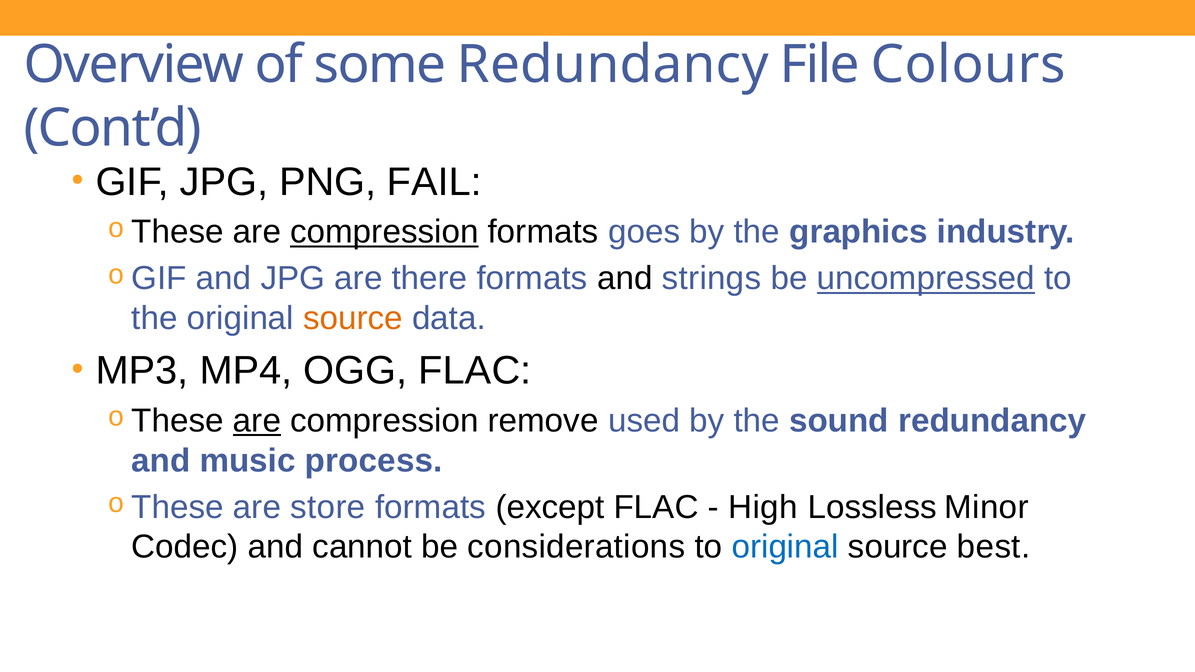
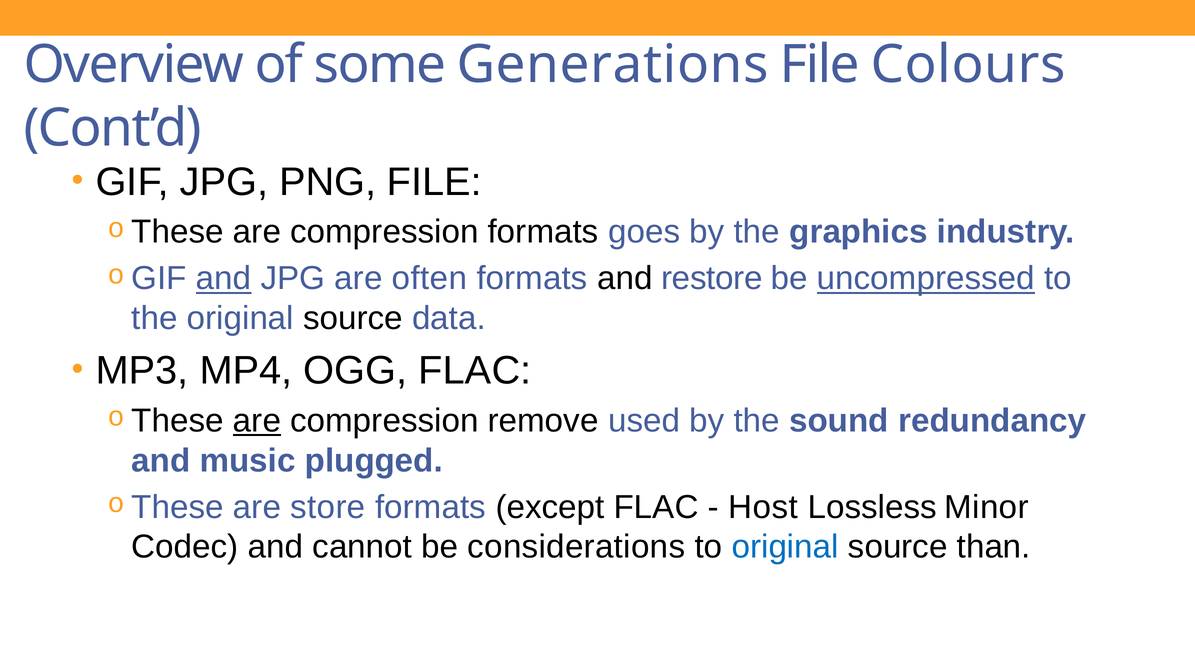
some Redundancy: Redundancy -> Generations
PNG FAIL: FAIL -> FILE
compression at (384, 232) underline: present -> none
and at (224, 279) underline: none -> present
there: there -> often
strings: strings -> restore
source at (353, 319) colour: orange -> black
process: process -> plugged
High: High -> Host
best: best -> than
